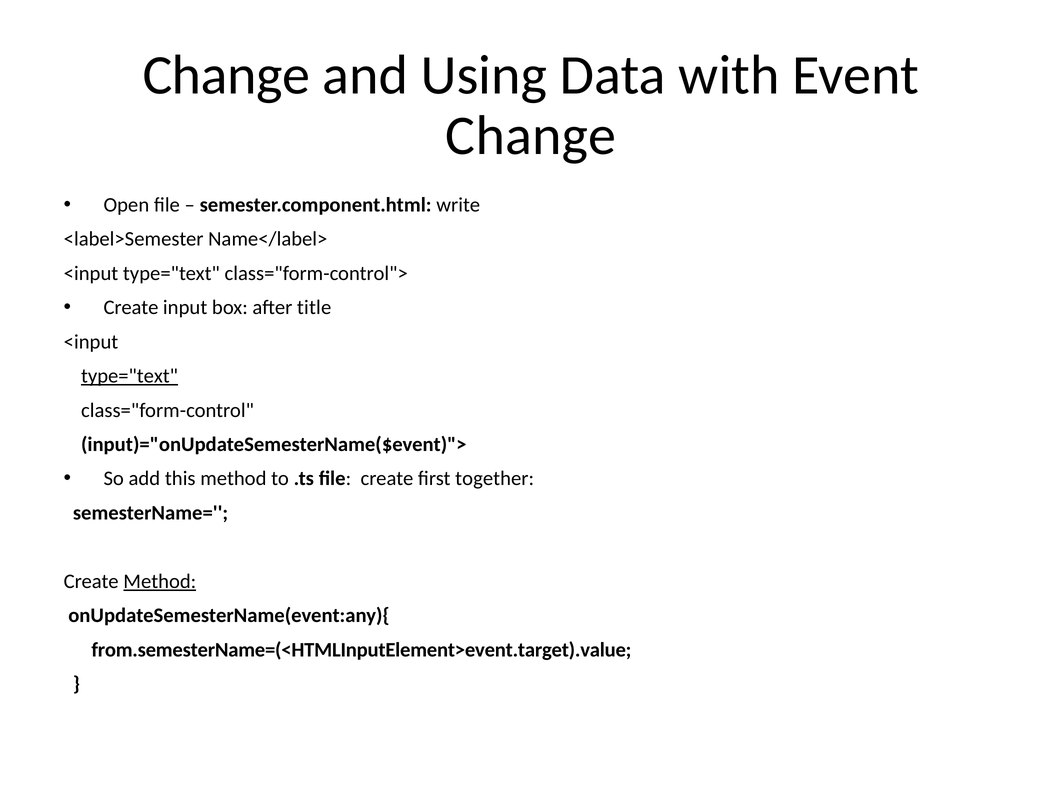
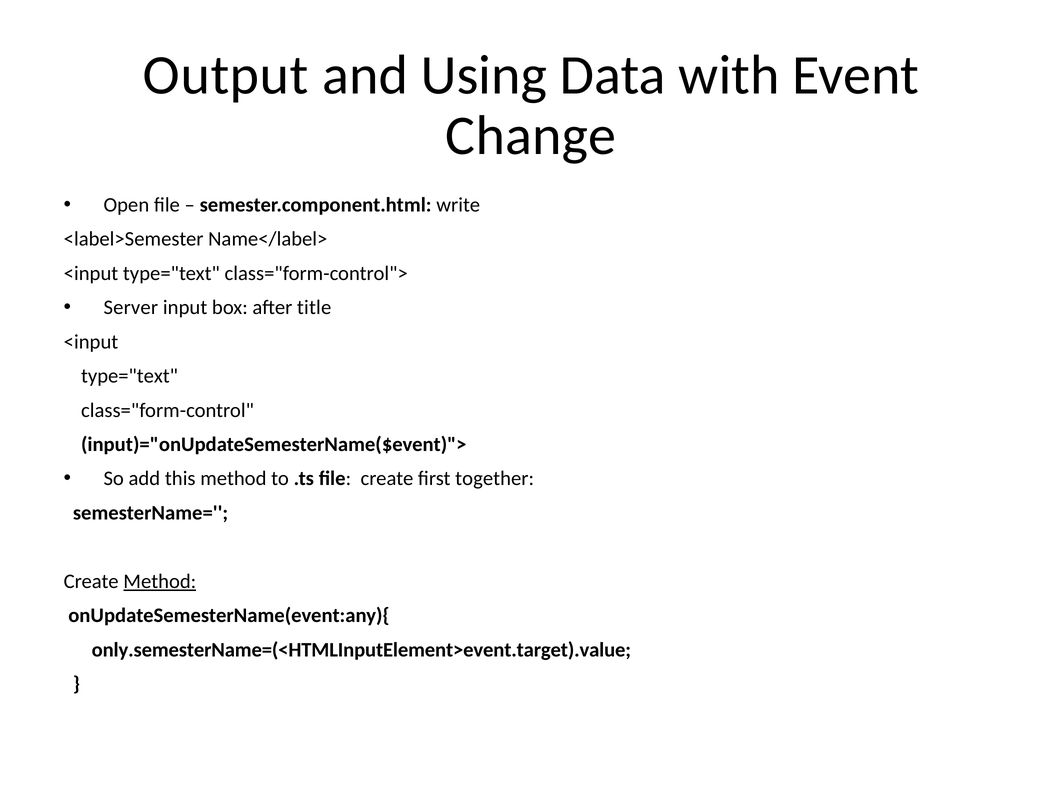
Change at (226, 75): Change -> Output
Create at (131, 308): Create -> Server
type="text at (130, 376) underline: present -> none
from.semesterName=(<HTMLInputElement>event.target).value: from.semesterName=(<HTMLInputElement>event.target).value -> only.semesterName=(<HTMLInputElement>event.target).value
